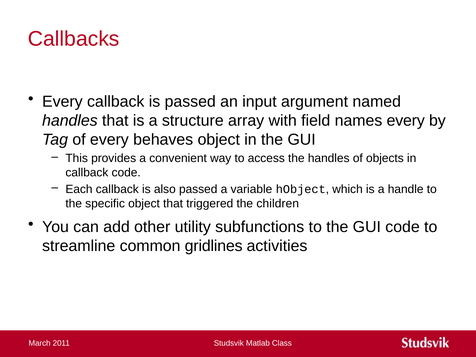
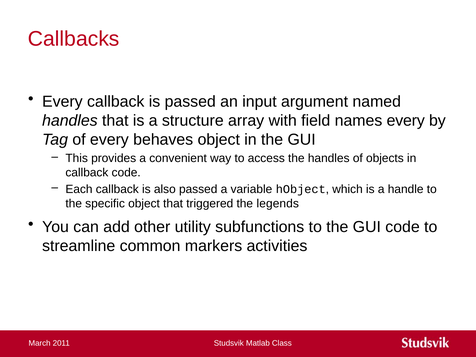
children: children -> legends
gridlines: gridlines -> markers
